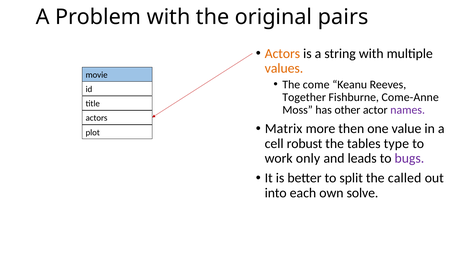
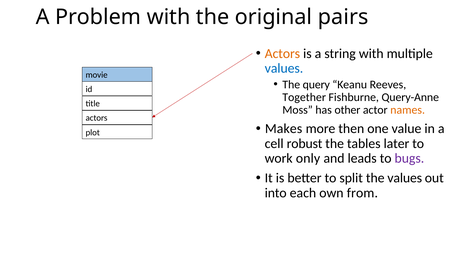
values at (284, 68) colour: orange -> blue
come: come -> query
Come-Anne: Come-Anne -> Query-Anne
names colour: purple -> orange
Matrix: Matrix -> Makes
type: type -> later
the called: called -> values
solve: solve -> from
